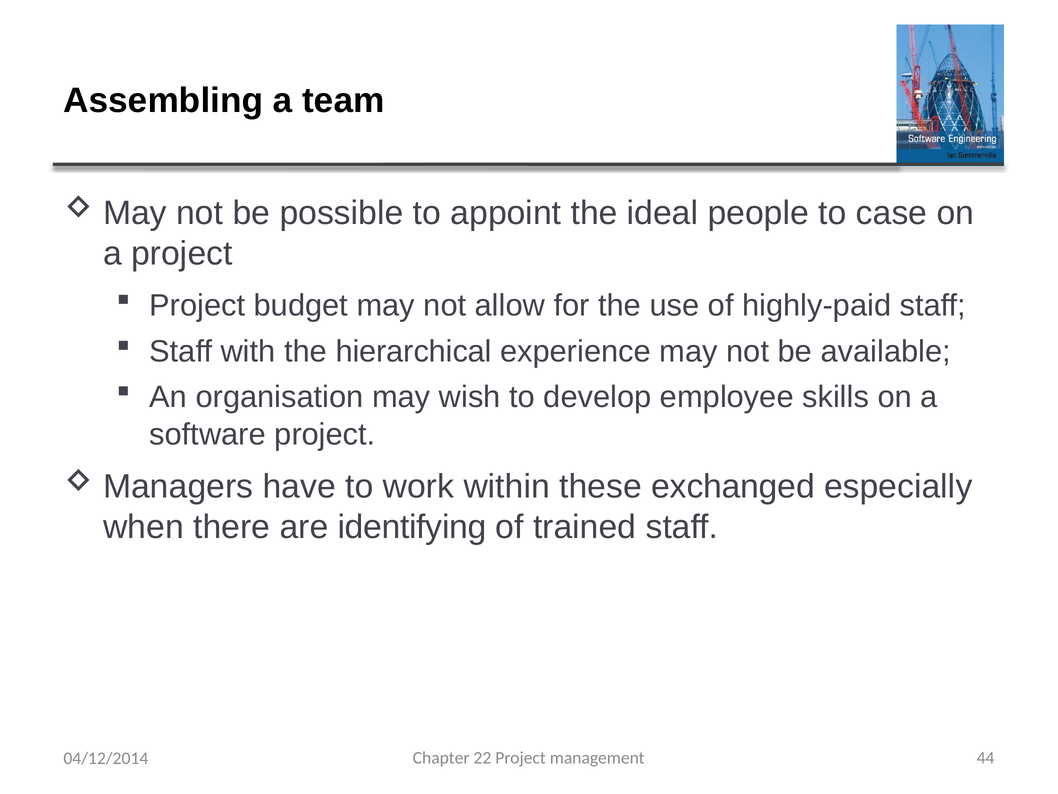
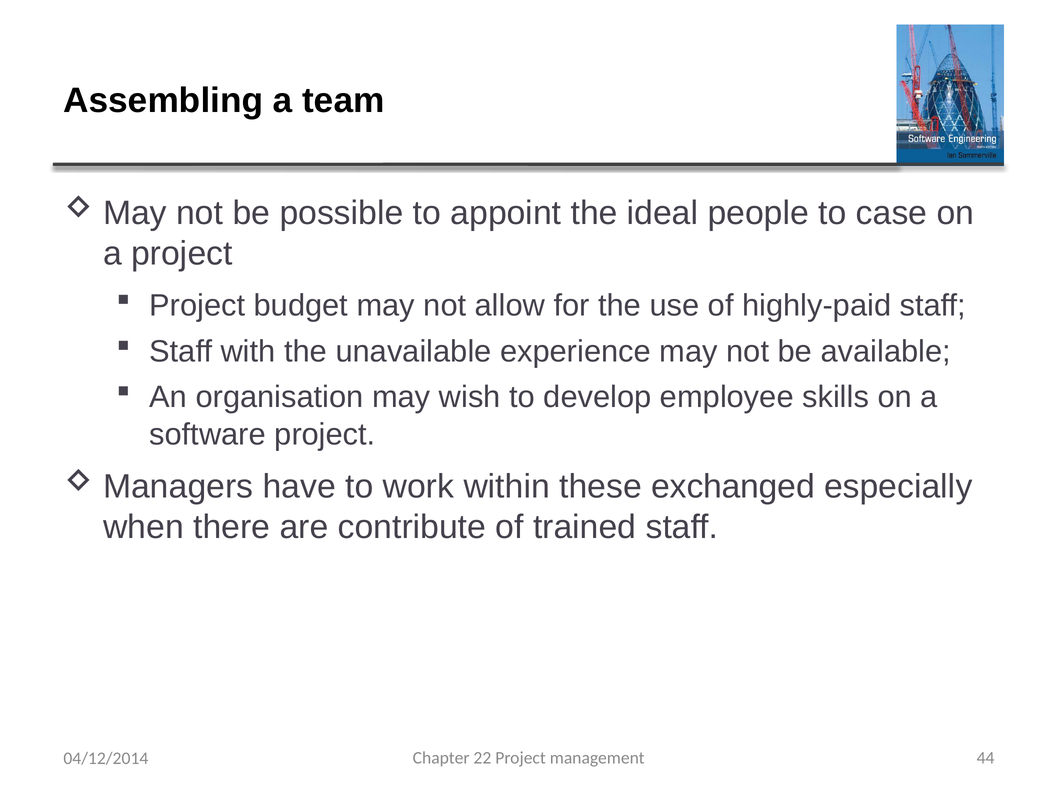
hierarchical: hierarchical -> unavailable
identifying: identifying -> contribute
